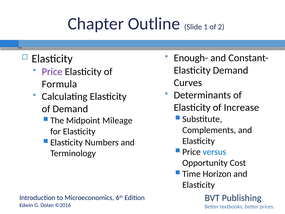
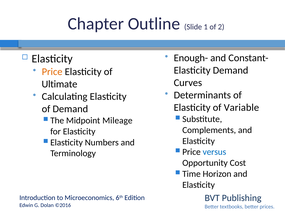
Price at (52, 72) colour: purple -> orange
Formula: Formula -> Ultimate
Increase: Increase -> Variable
